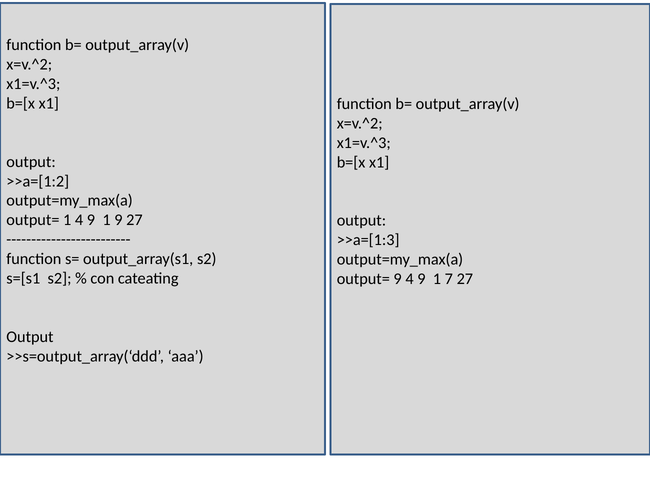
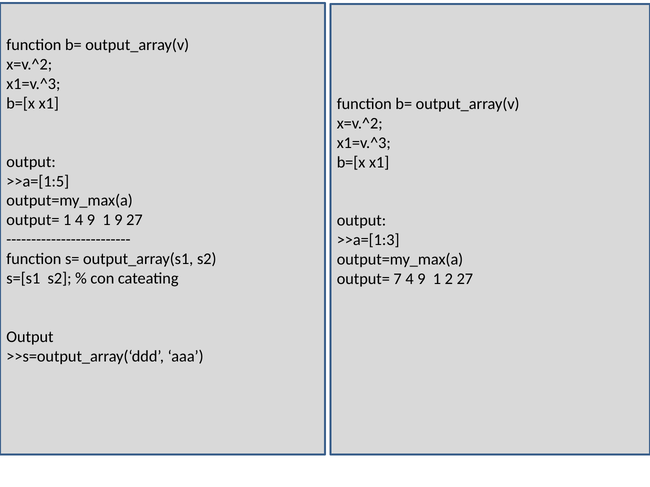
>>a=[1:2: >>a=[1:2 -> >>a=[1:5
output= 9: 9 -> 7
7: 7 -> 2
